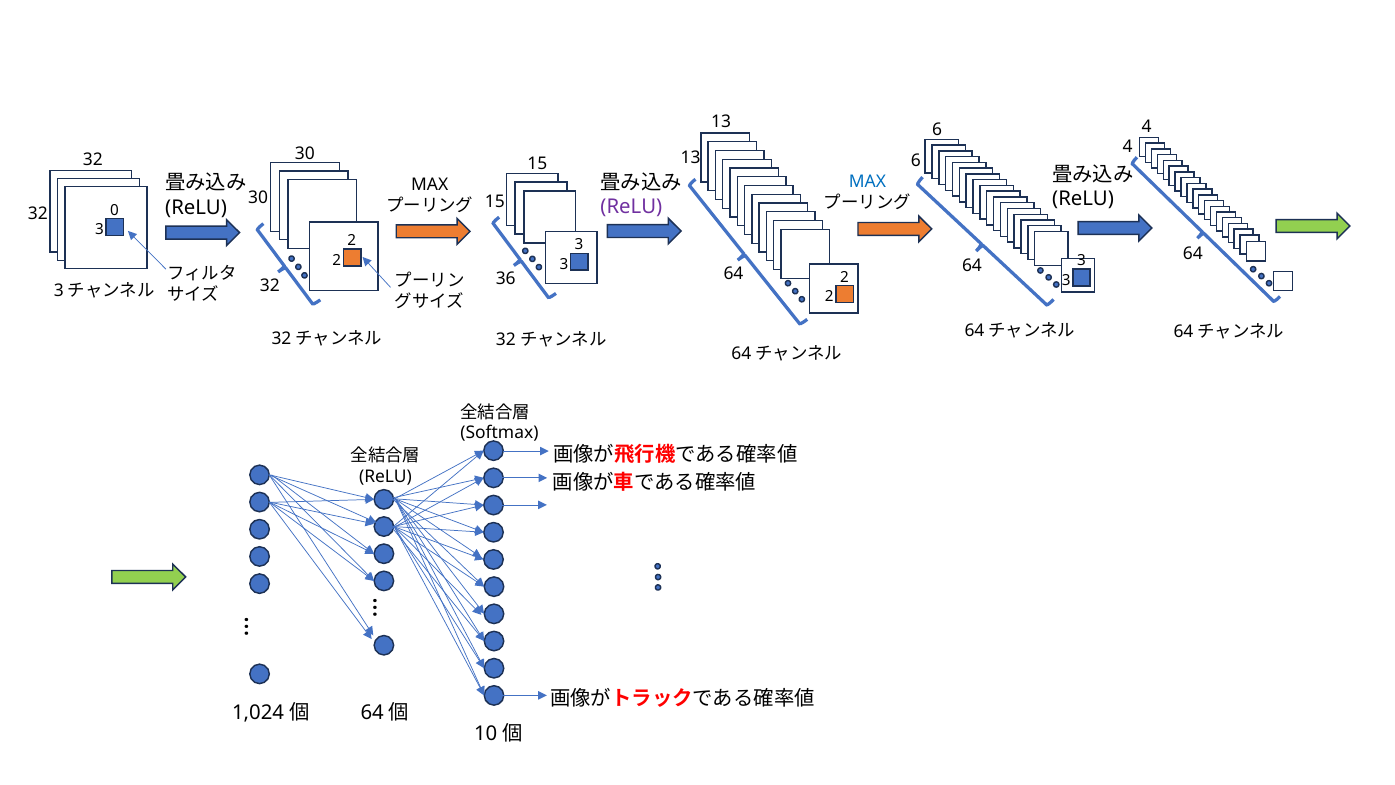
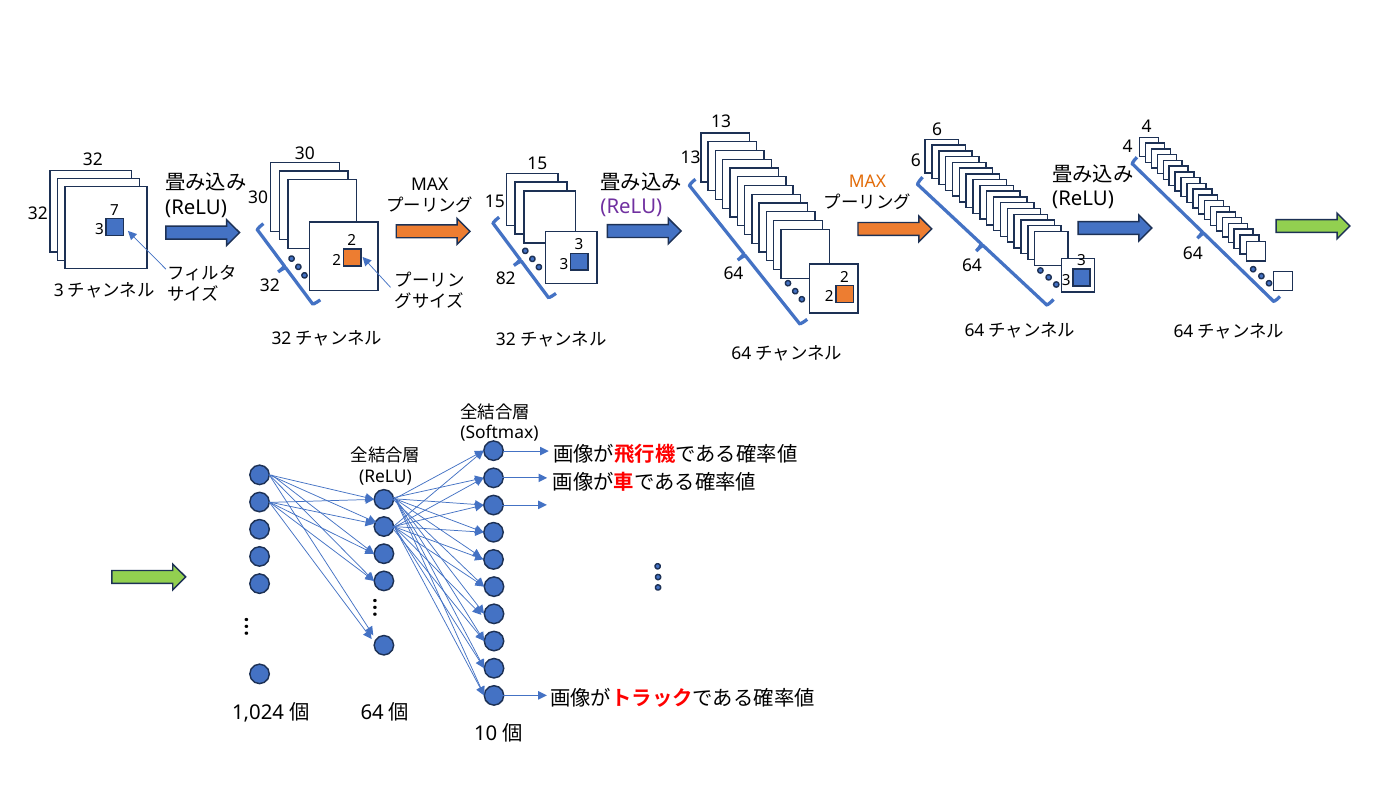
MAX at (867, 181) colour: blue -> orange
0: 0 -> 7
36: 36 -> 82
